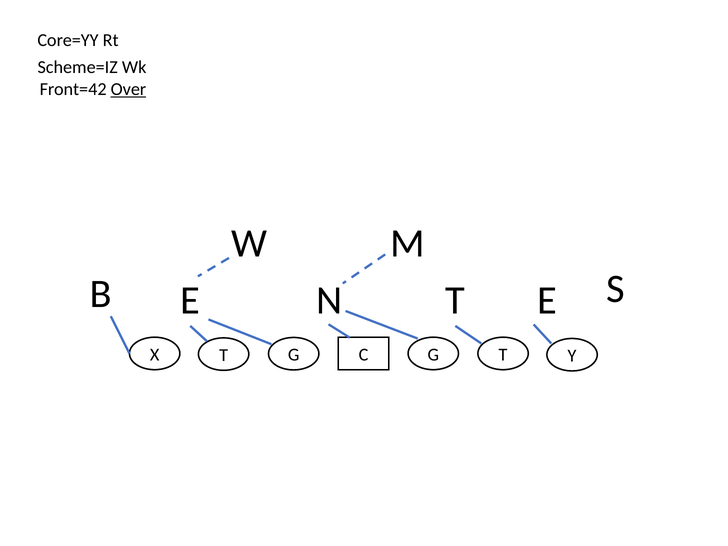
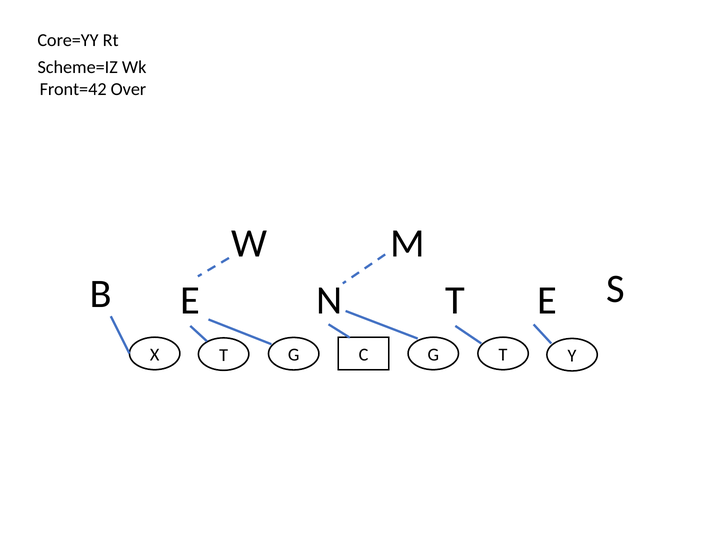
Over underline: present -> none
